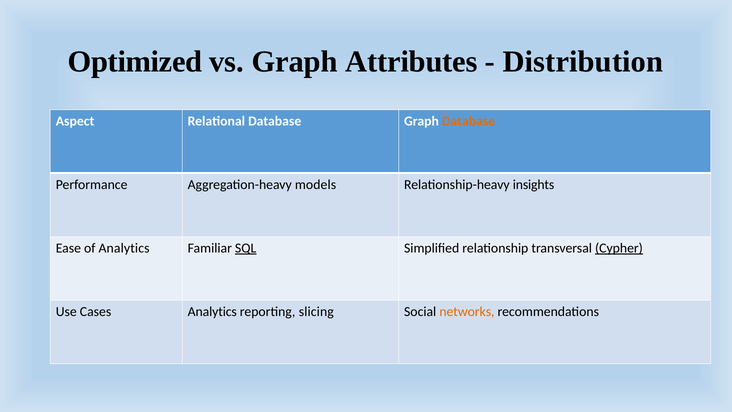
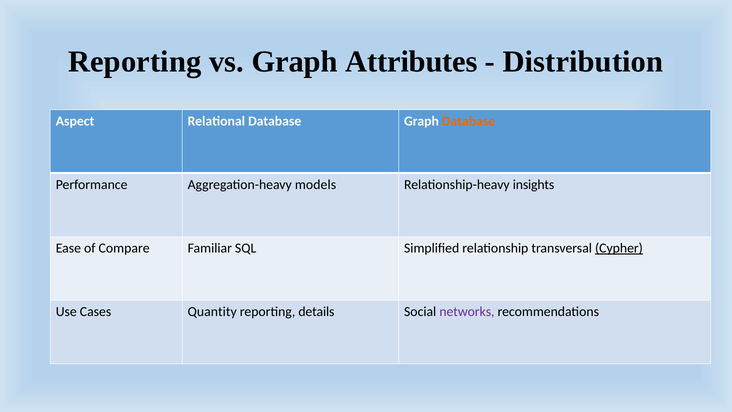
Optimized at (135, 61): Optimized -> Reporting
of Analytics: Analytics -> Compare
SQL underline: present -> none
Cases Analytics: Analytics -> Quantity
slicing: slicing -> details
networks colour: orange -> purple
